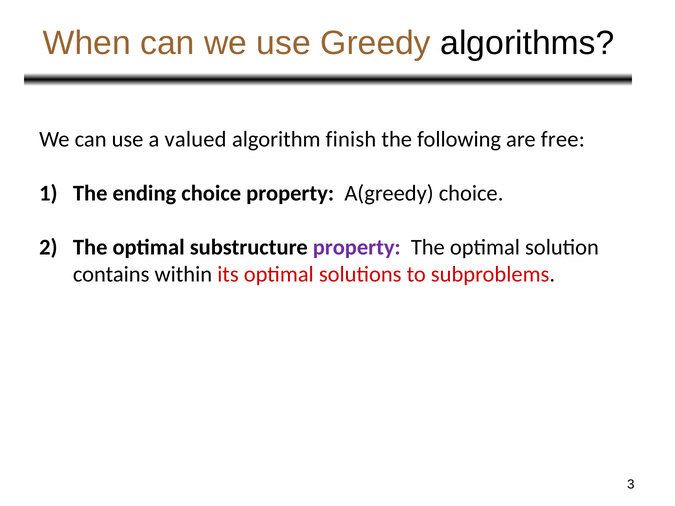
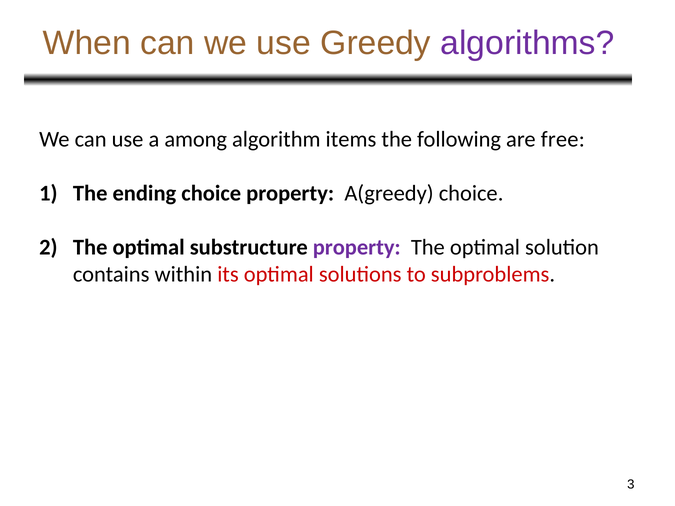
algorithms colour: black -> purple
valued: valued -> among
finish: finish -> items
